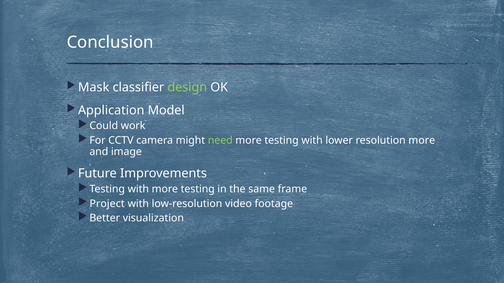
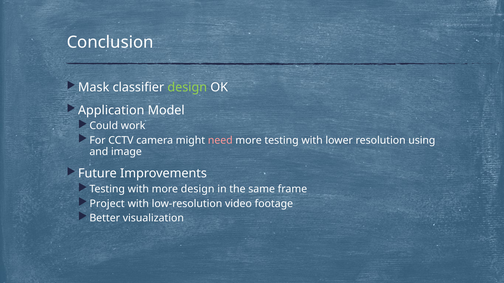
need colour: light green -> pink
resolution more: more -> using
with more testing: testing -> design
